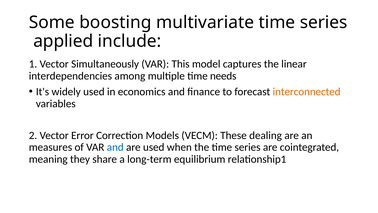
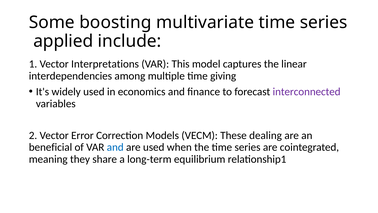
Simultaneously: Simultaneously -> Interpretations
needs: needs -> giving
interconnected colour: orange -> purple
measures: measures -> beneficial
